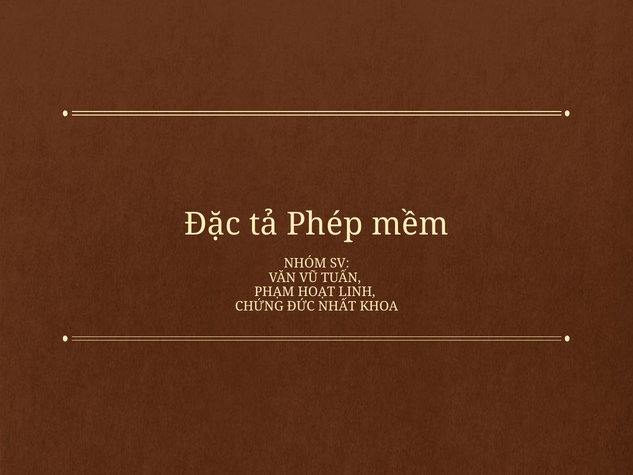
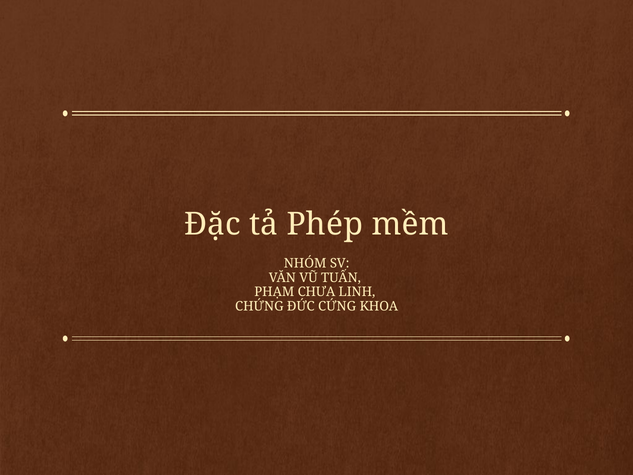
HOẠT: HOẠT -> CHƯA
NHẤT: NHẤT -> CỨNG
